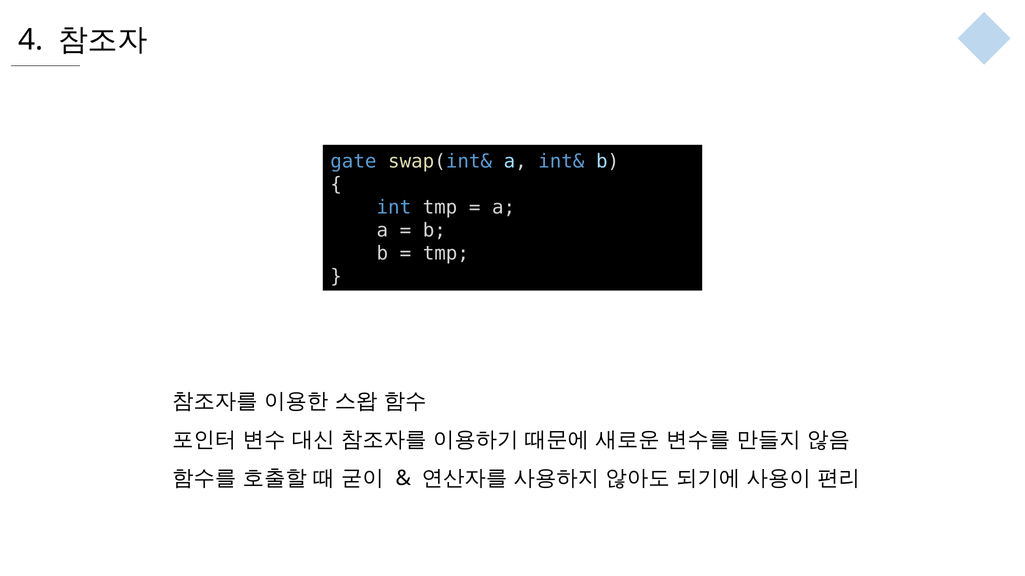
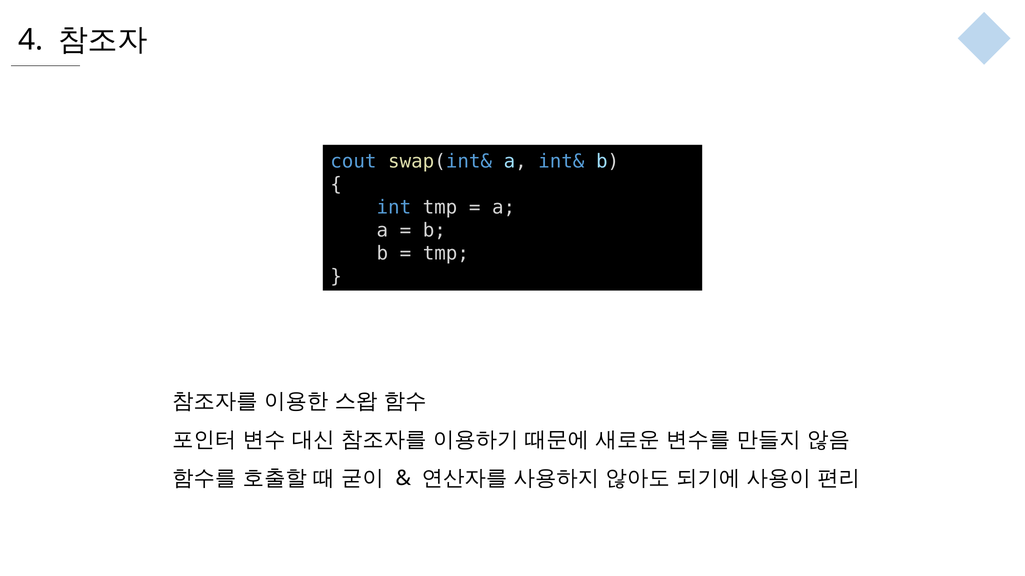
gate: gate -> cout
